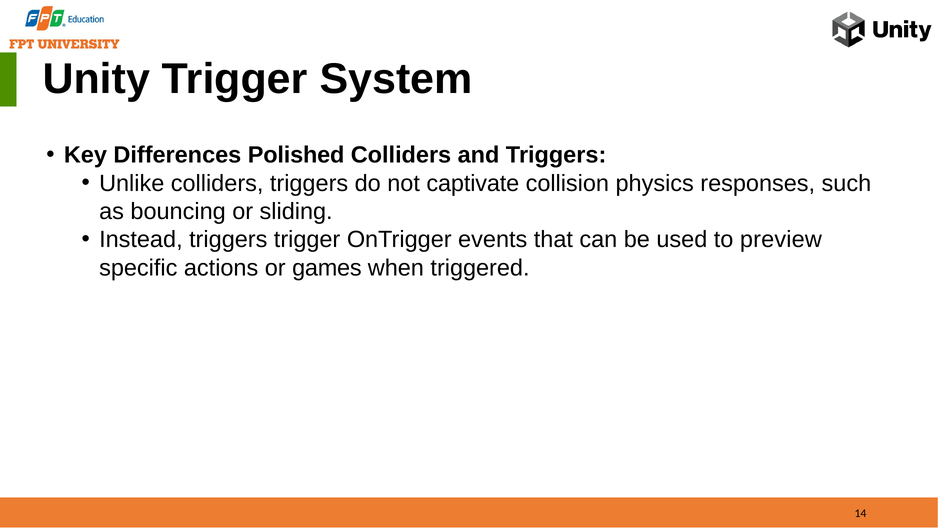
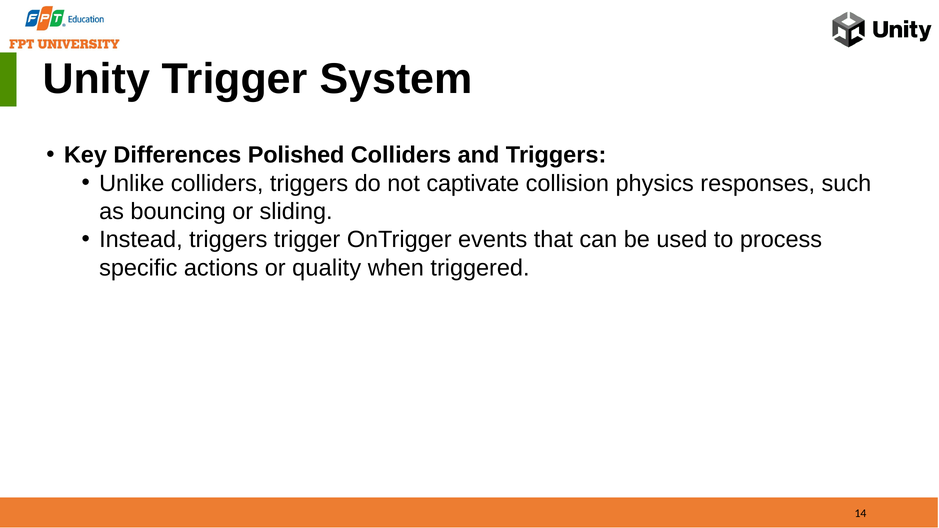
preview: preview -> process
games: games -> quality
